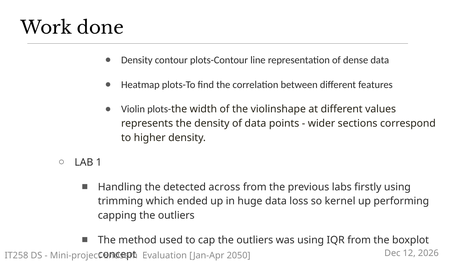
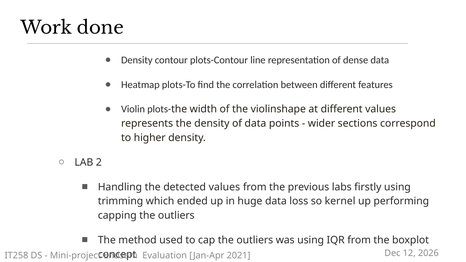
1: 1 -> 2
detected across: across -> values
2050: 2050 -> 2021
